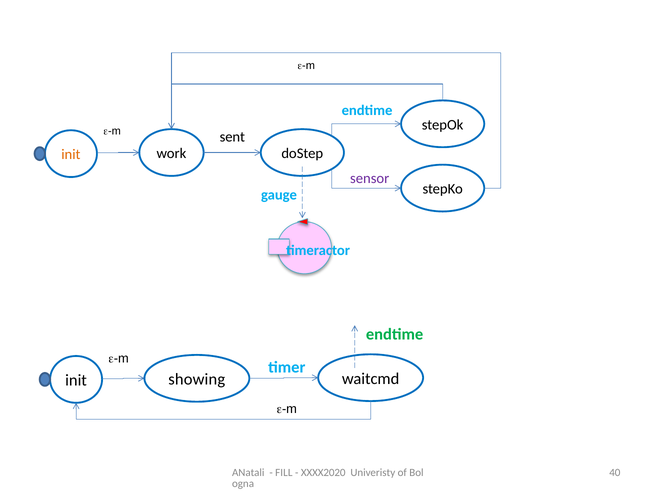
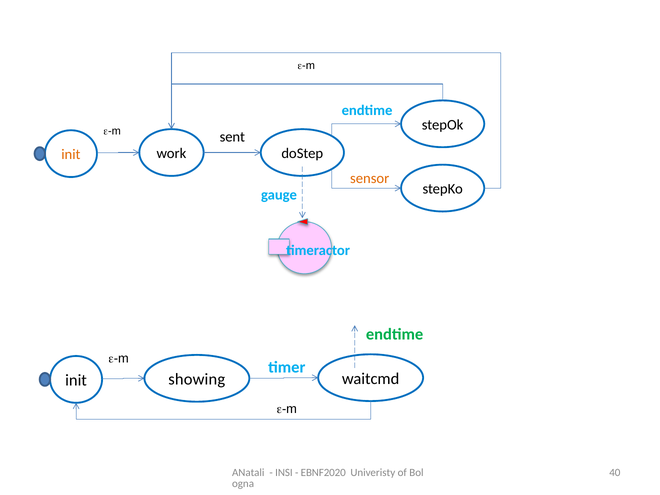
sensor colour: purple -> orange
FILL: FILL -> INSI
XXXX2020: XXXX2020 -> EBNF2020
